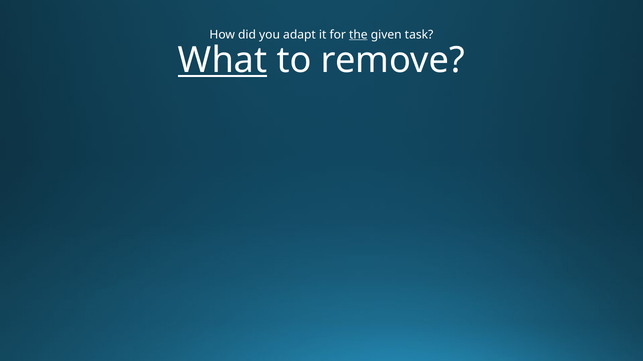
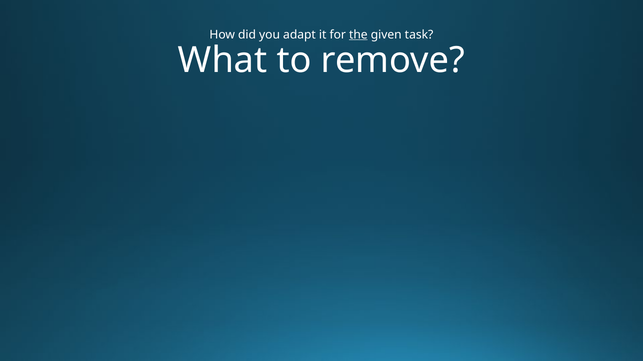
What underline: present -> none
